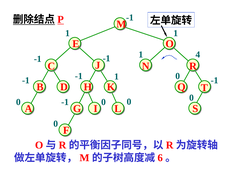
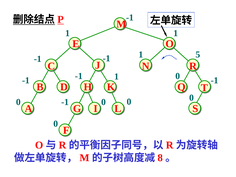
4: 4 -> 5
6: 6 -> 8
